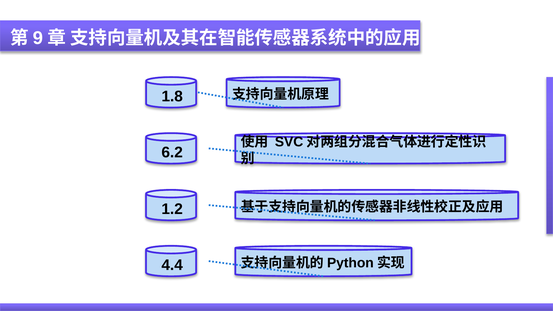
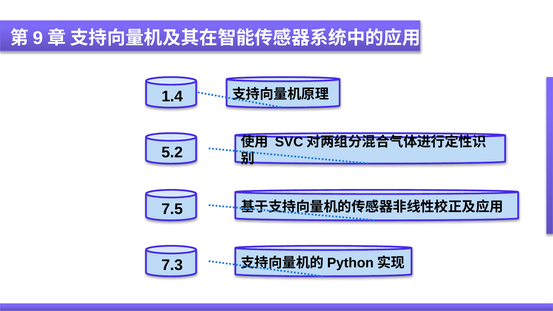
1.8: 1.8 -> 1.4
6.2: 6.2 -> 5.2
1.2: 1.2 -> 7.5
4.4: 4.4 -> 7.3
